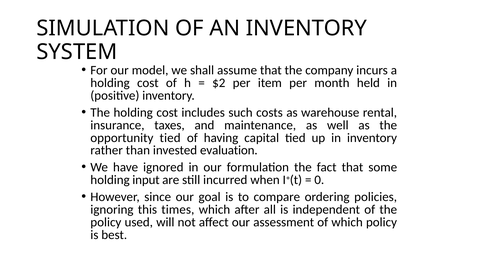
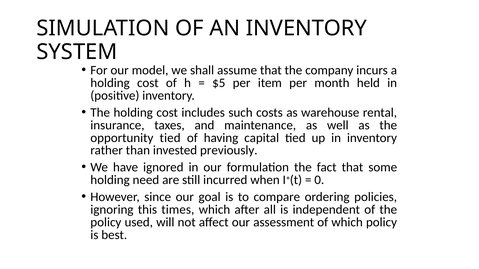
$2: $2 -> $5
evaluation: evaluation -> previously
input: input -> need
